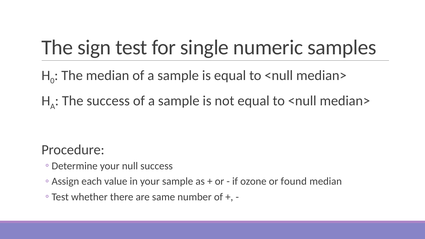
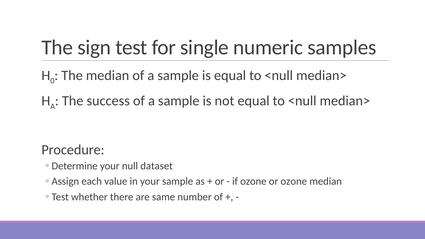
null success: success -> dataset
or found: found -> ozone
